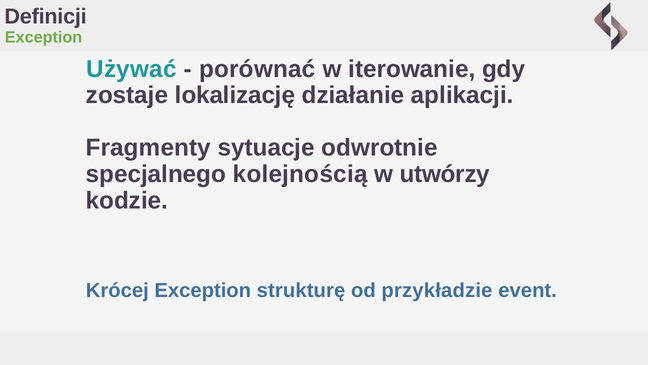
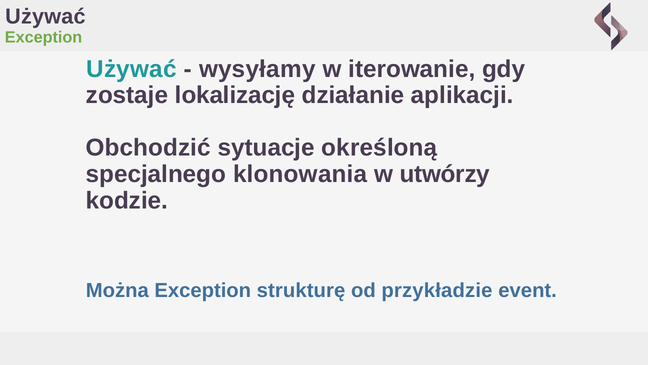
Definicji at (46, 17): Definicji -> Używać
porównać: porównać -> wysyłamy
Fragmenty: Fragmenty -> Obchodzić
odwrotnie: odwrotnie -> określoną
kolejnością: kolejnością -> klonowania
Krócej: Krócej -> Można
